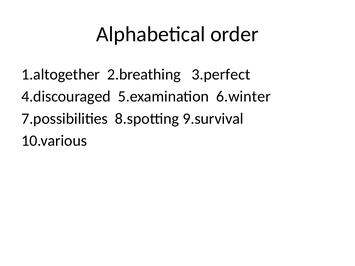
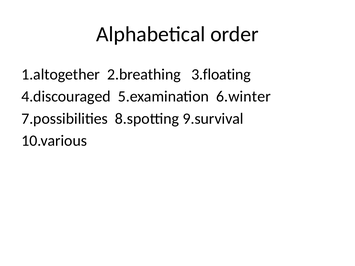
3.perfect: 3.perfect -> 3.floating
